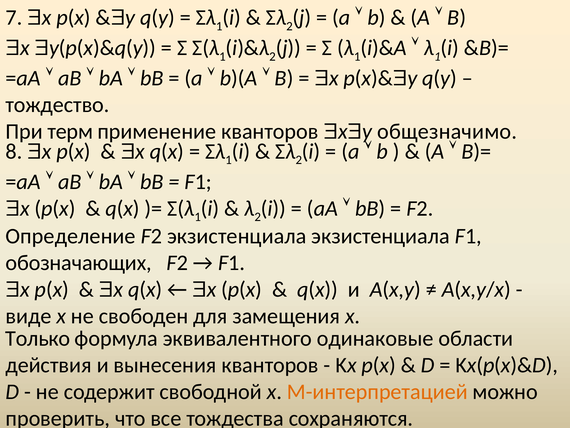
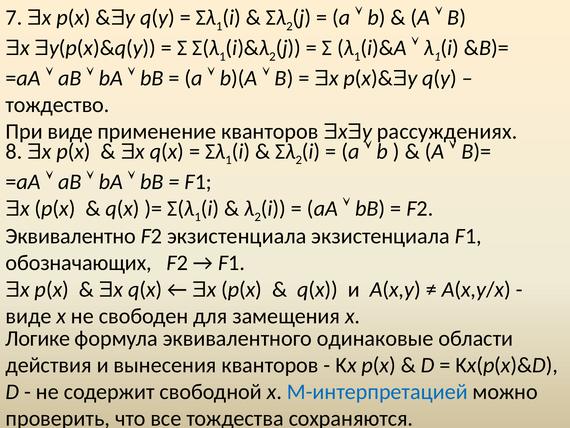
При терм: терм -> виде
общезначимо: общезначимо -> рассуждениях
Определение: Определение -> Эквивалентно
Только: Только -> Логике
М-интерпретацией colour: orange -> blue
